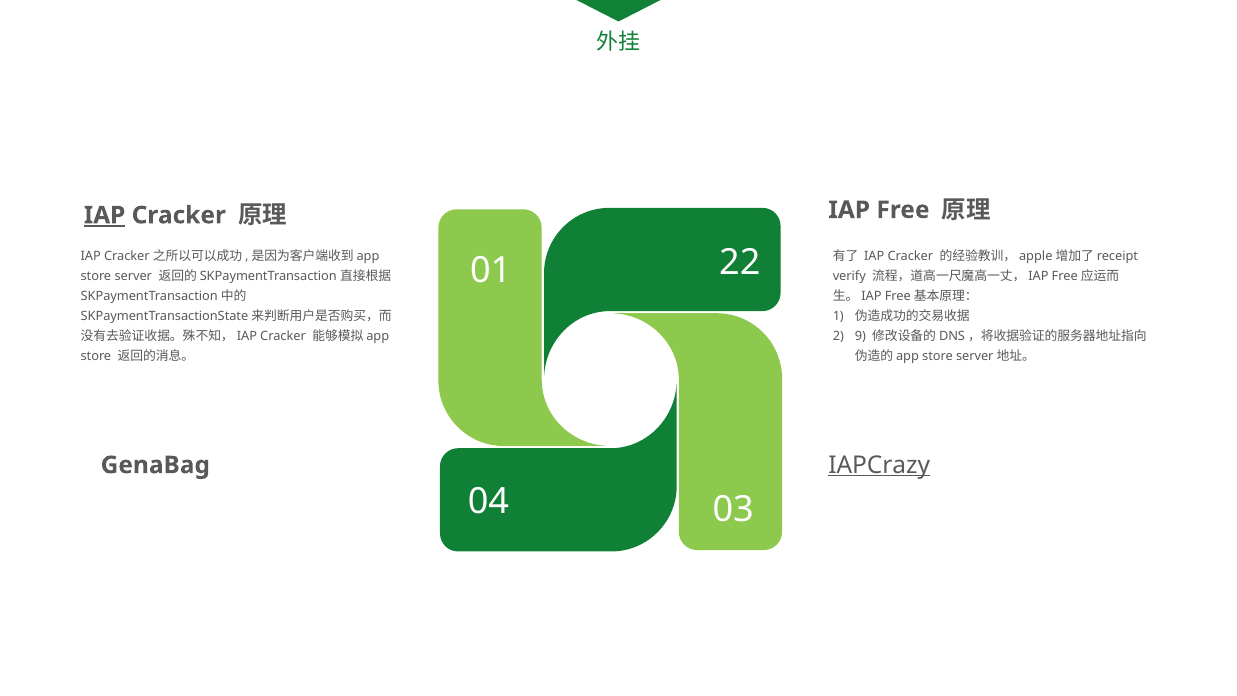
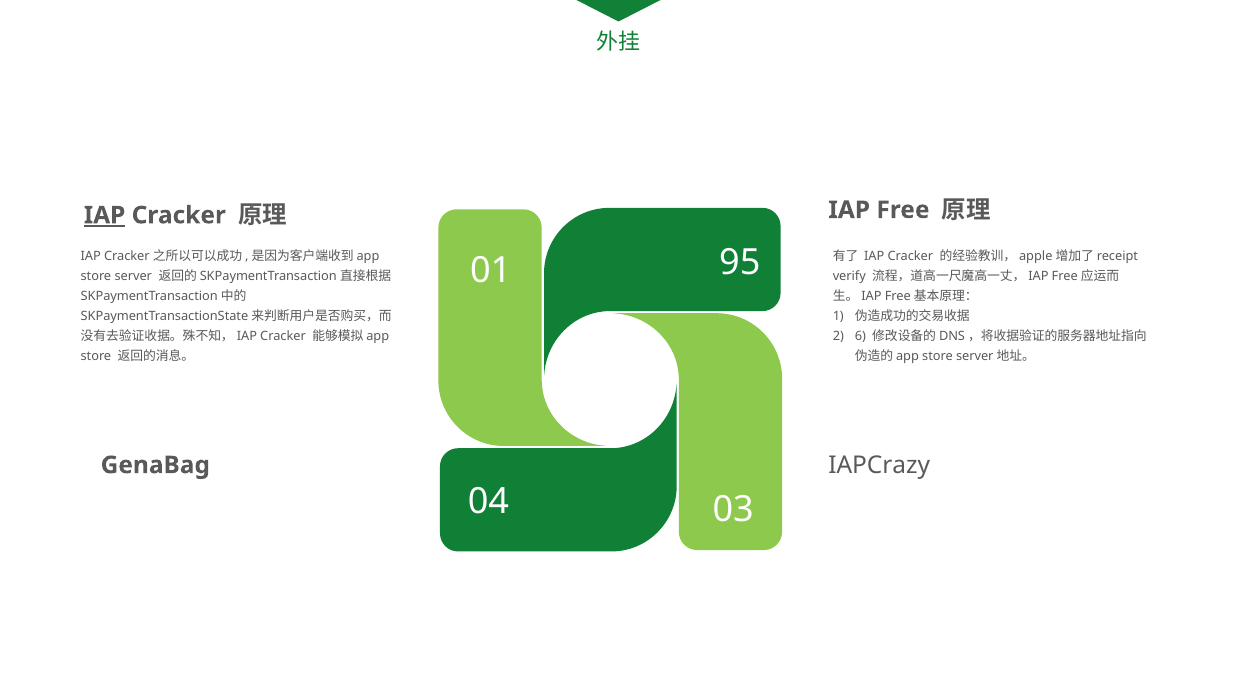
22: 22 -> 95
9: 9 -> 6
IAPCrazy underline: present -> none
